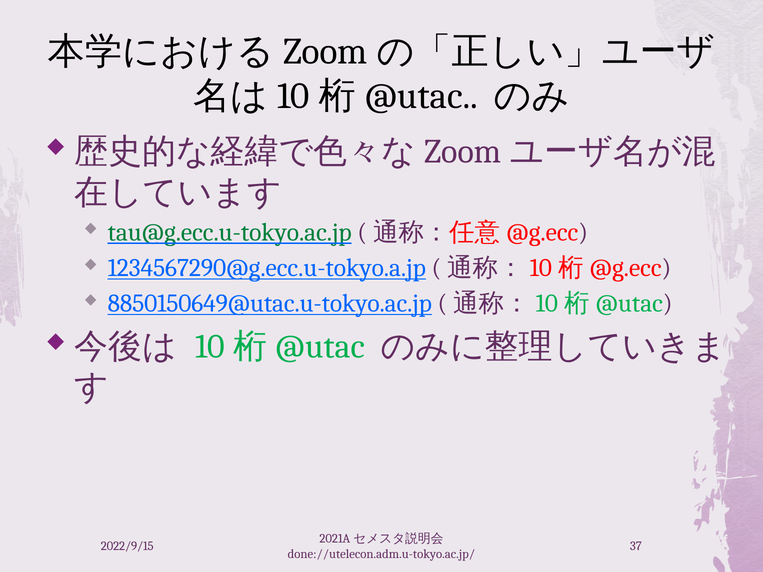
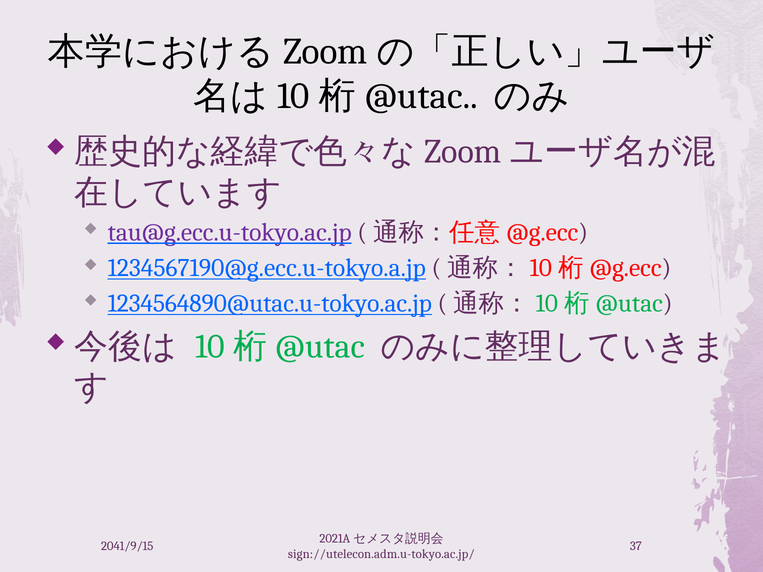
tau@g.ecc.u-tokyo.ac.jp colour: green -> purple
1234567290@g.ecc.u-tokyo.a.jp: 1234567290@g.ecc.u-tokyo.a.jp -> 1234567190@g.ecc.u-tokyo.a.jp
8850150649@utac.u-tokyo.ac.jp: 8850150649@utac.u-tokyo.ac.jp -> 1234564890@utac.u-tokyo.ac.jp
2022/9/15: 2022/9/15 -> 2041/9/15
done://utelecon.adm.u-tokyo.ac.jp/: done://utelecon.adm.u-tokyo.ac.jp/ -> sign://utelecon.adm.u-tokyo.ac.jp/
